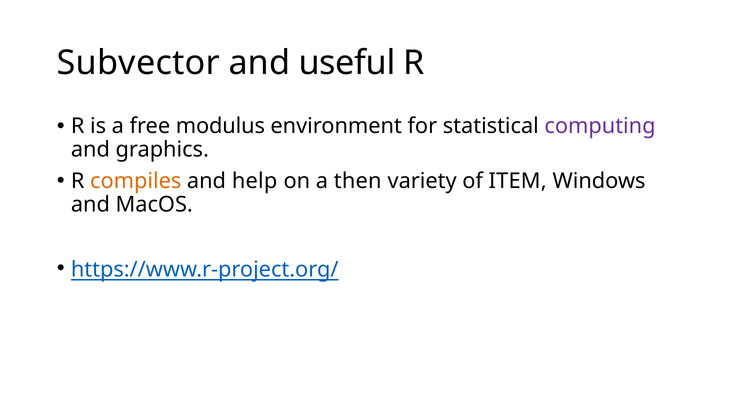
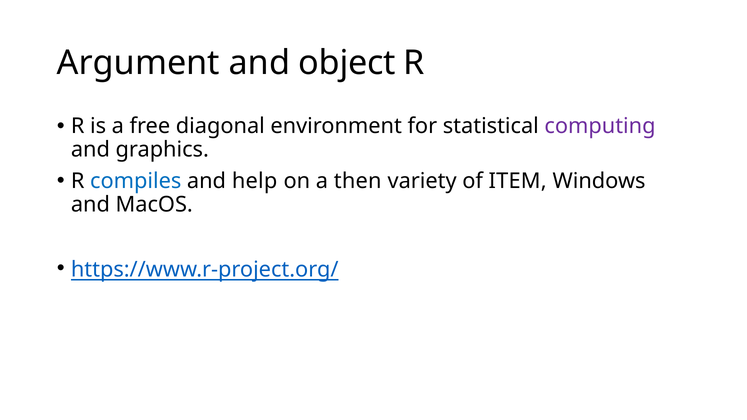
Subvector: Subvector -> Argument
useful: useful -> object
modulus: modulus -> diagonal
compiles colour: orange -> blue
